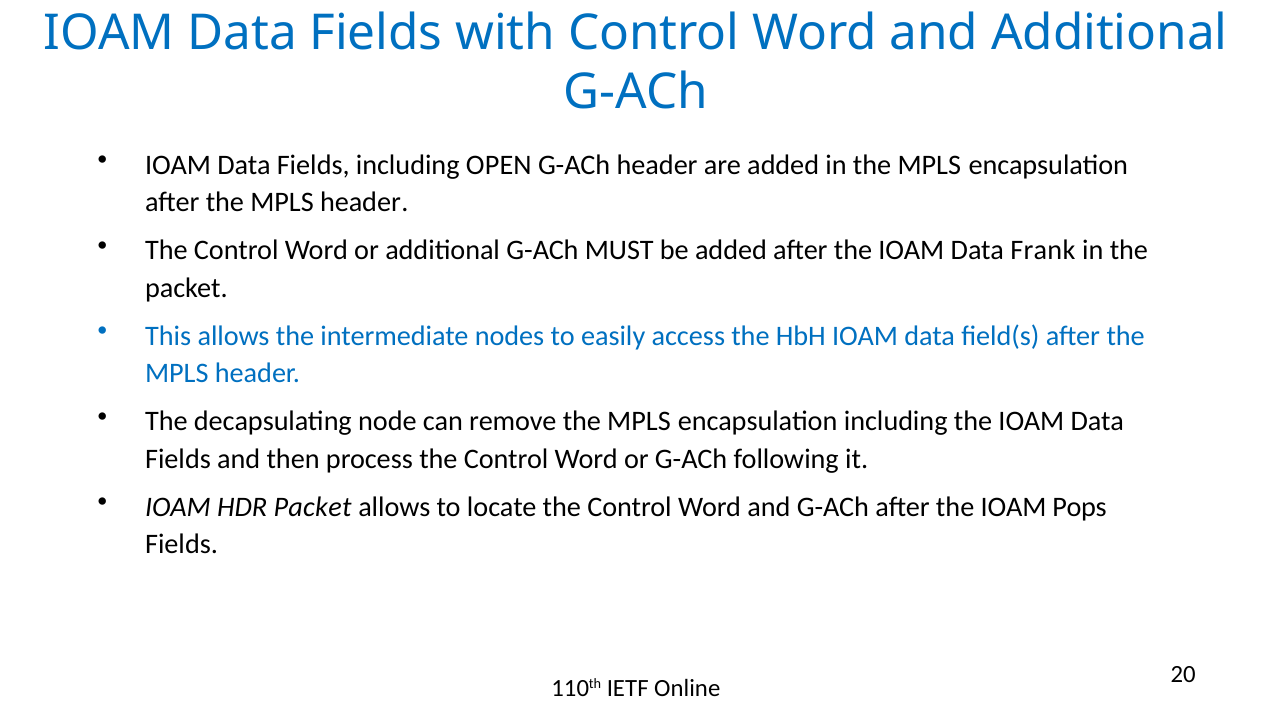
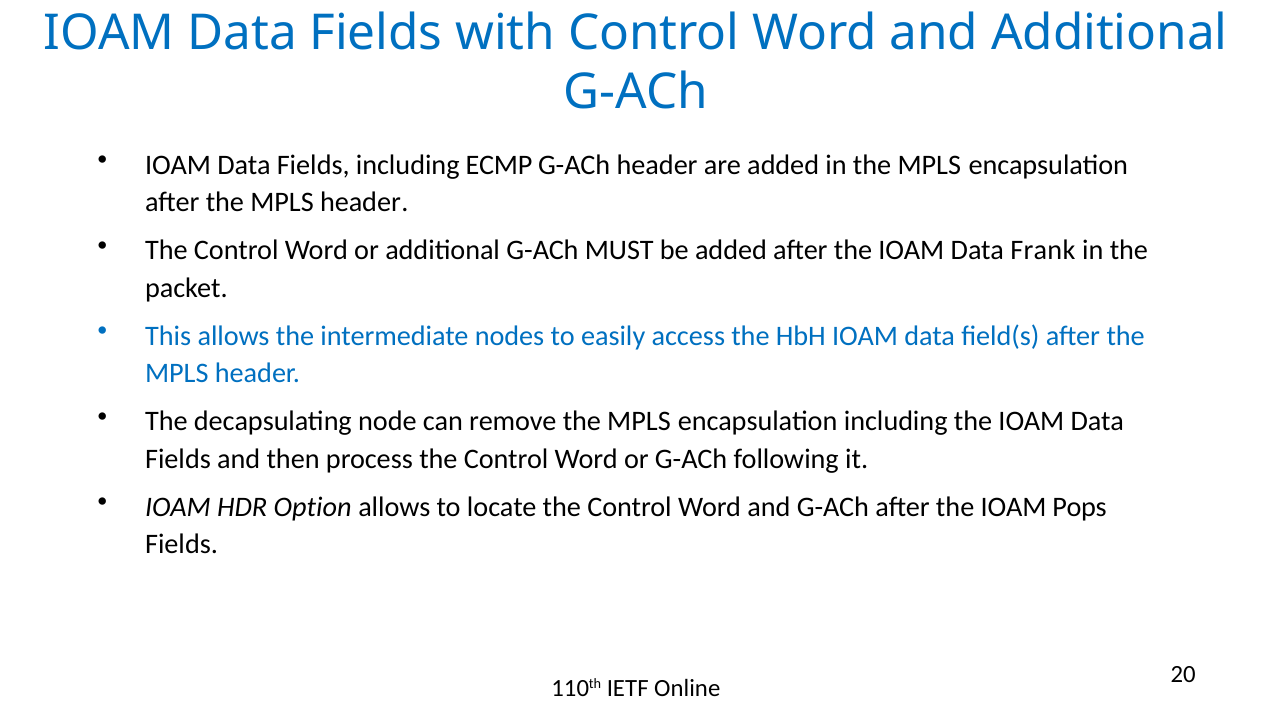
OPEN: OPEN -> ECMP
HDR Packet: Packet -> Option
